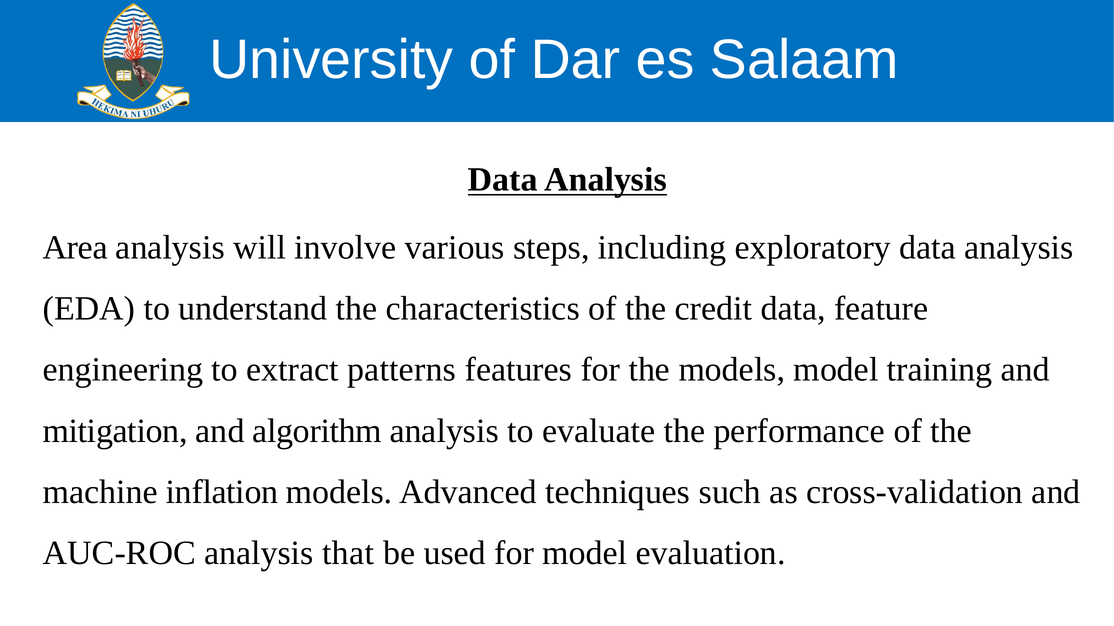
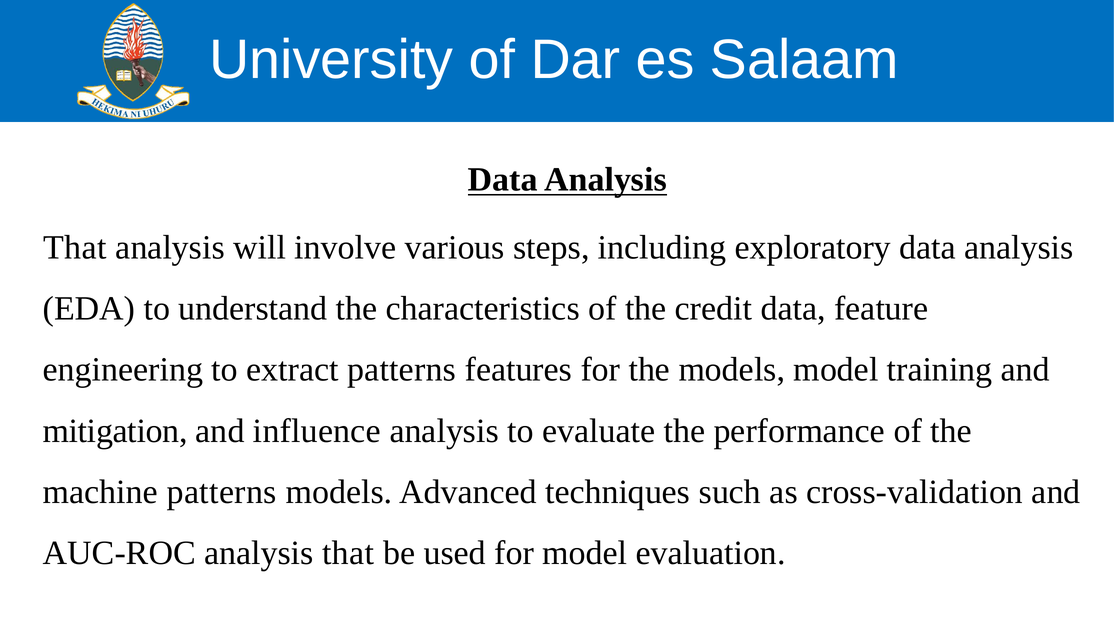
Area at (75, 248): Area -> That
algorithm: algorithm -> influence
machine inflation: inflation -> patterns
